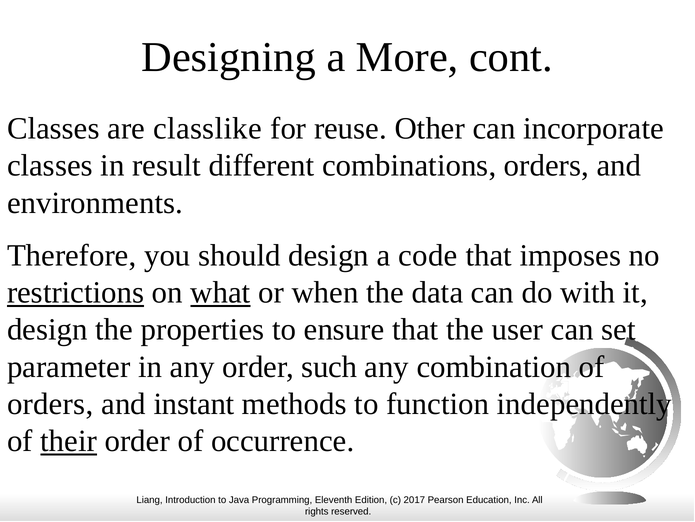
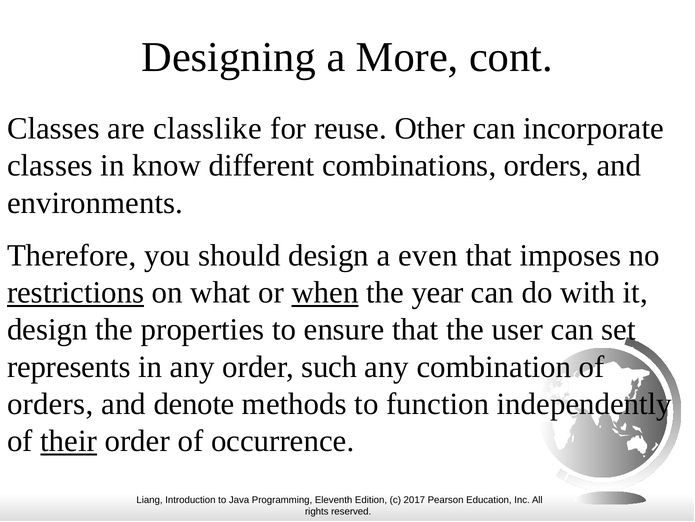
result: result -> know
code: code -> even
what underline: present -> none
when underline: none -> present
data: data -> year
parameter: parameter -> represents
instant: instant -> denote
